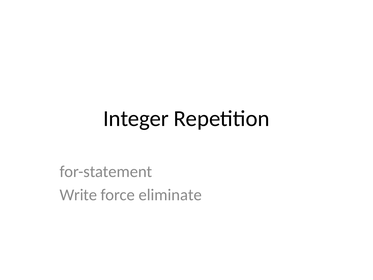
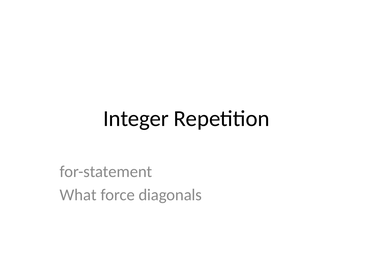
Write: Write -> What
eliminate: eliminate -> diagonals
